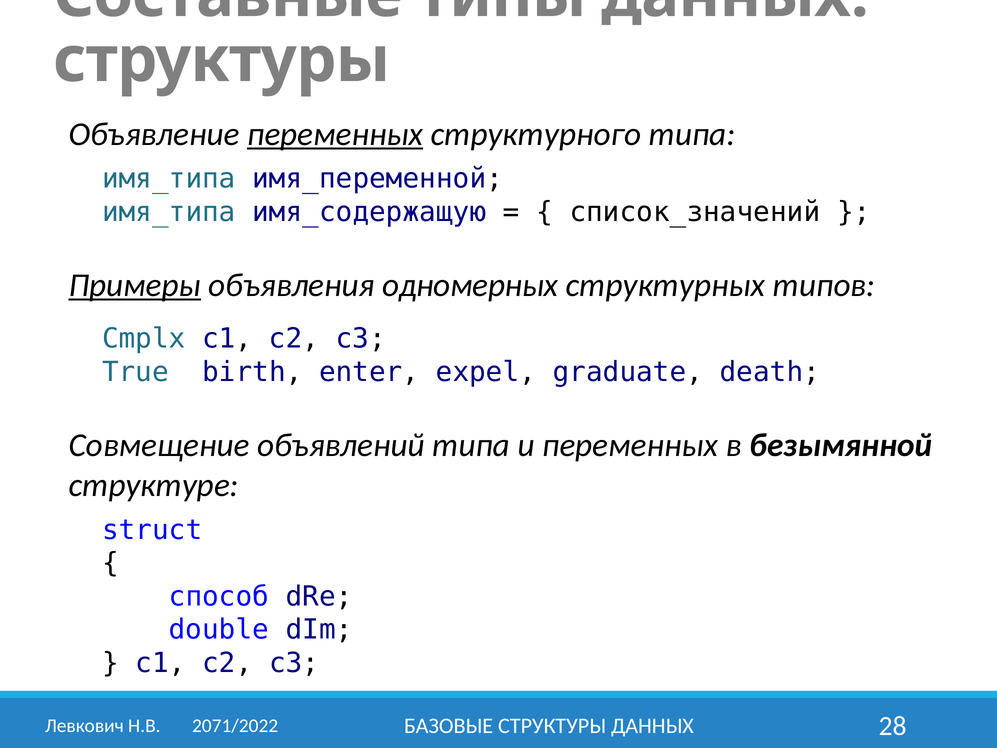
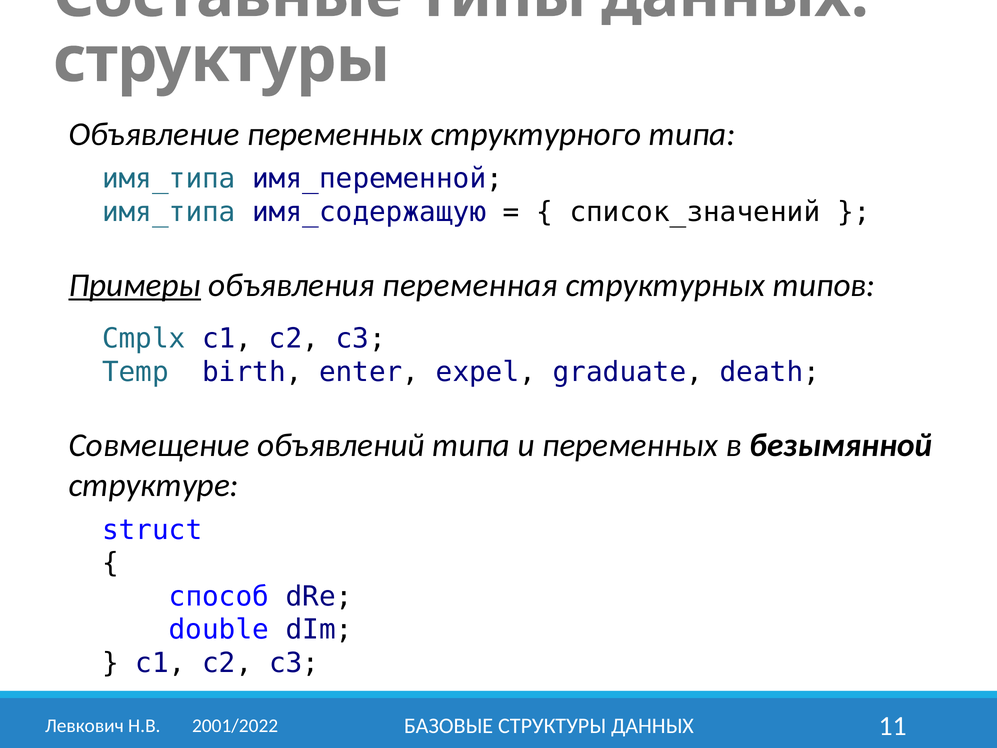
переменных at (335, 134) underline: present -> none
одномерных: одномерных -> переменная
True: True -> Temp
28: 28 -> 11
2071/2022: 2071/2022 -> 2001/2022
